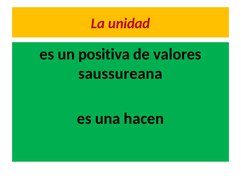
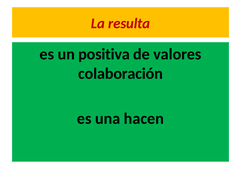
unidad: unidad -> resulta
saussureana: saussureana -> colaboración
